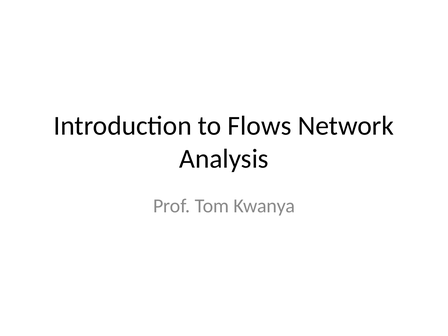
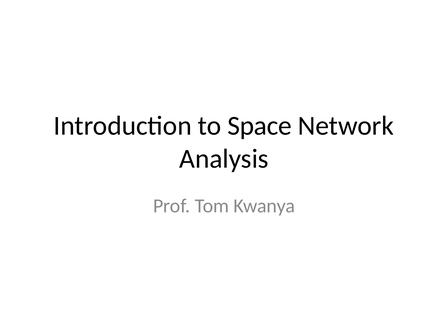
Flows: Flows -> Space
